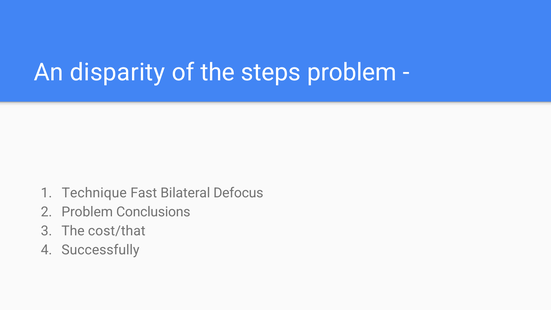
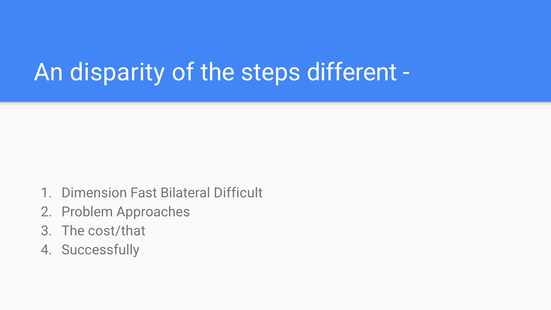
steps problem: problem -> different
Technique: Technique -> Dimension
Defocus: Defocus -> Difficult
Conclusions: Conclusions -> Approaches
